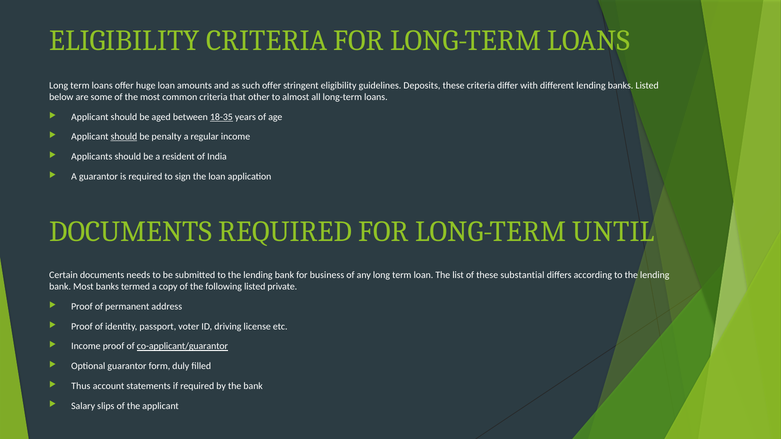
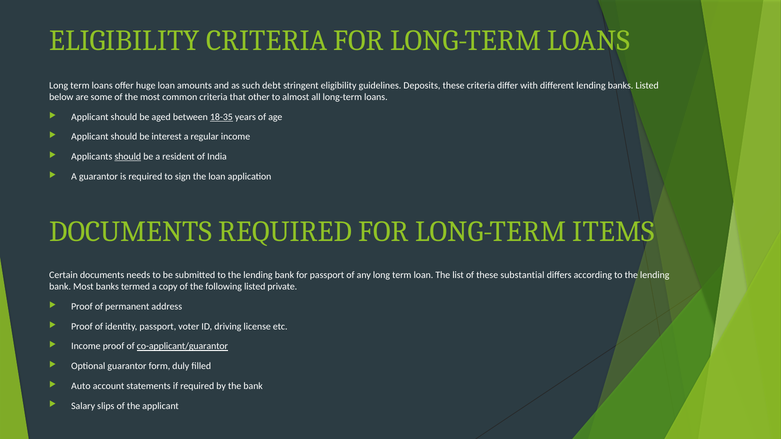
such offer: offer -> debt
should at (124, 137) underline: present -> none
penalty: penalty -> interest
should at (128, 157) underline: none -> present
UNTIL: UNTIL -> ITEMS
for business: business -> passport
Thus: Thus -> Auto
